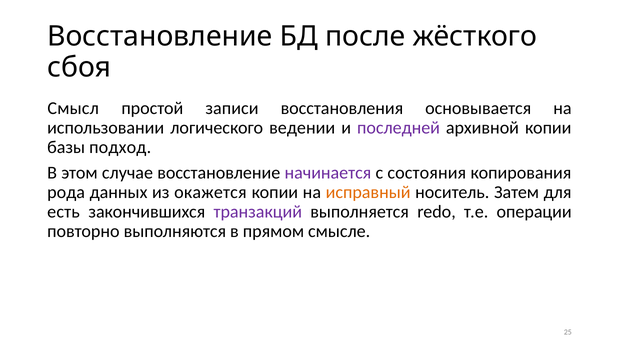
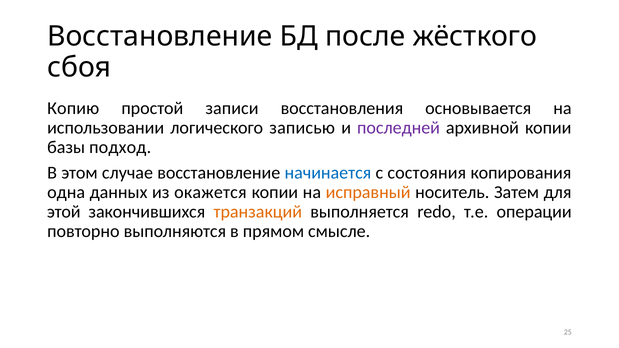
Смысл: Смысл -> Копию
ведении: ведении -> записью
начинается colour: purple -> blue
рода: рода -> одна
есть: есть -> этой
транзакций colour: purple -> orange
